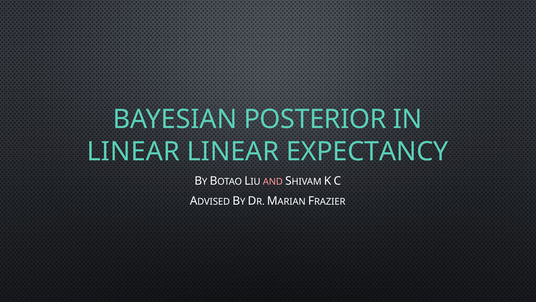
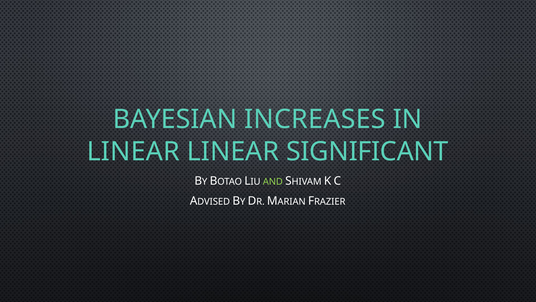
POSTERIOR: POSTERIOR -> INCREASES
EXPECTANCY: EXPECTANCY -> SIGNIFICANT
AND colour: pink -> light green
